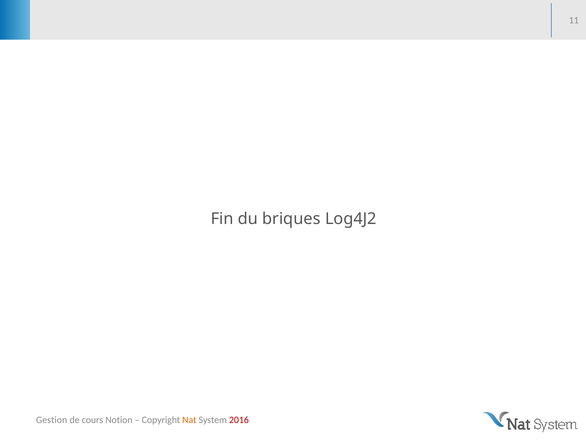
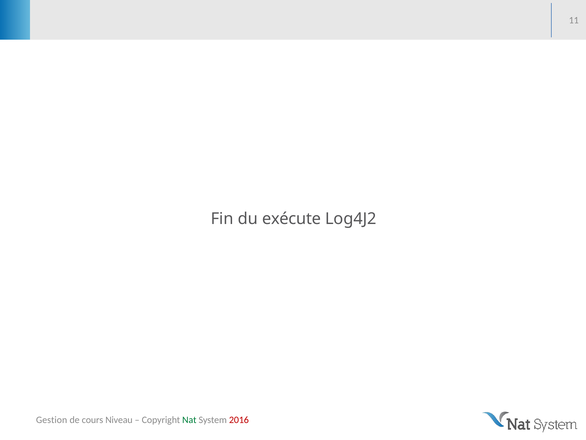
briques: briques -> exécute
Notion: Notion -> Niveau
Nat colour: orange -> green
